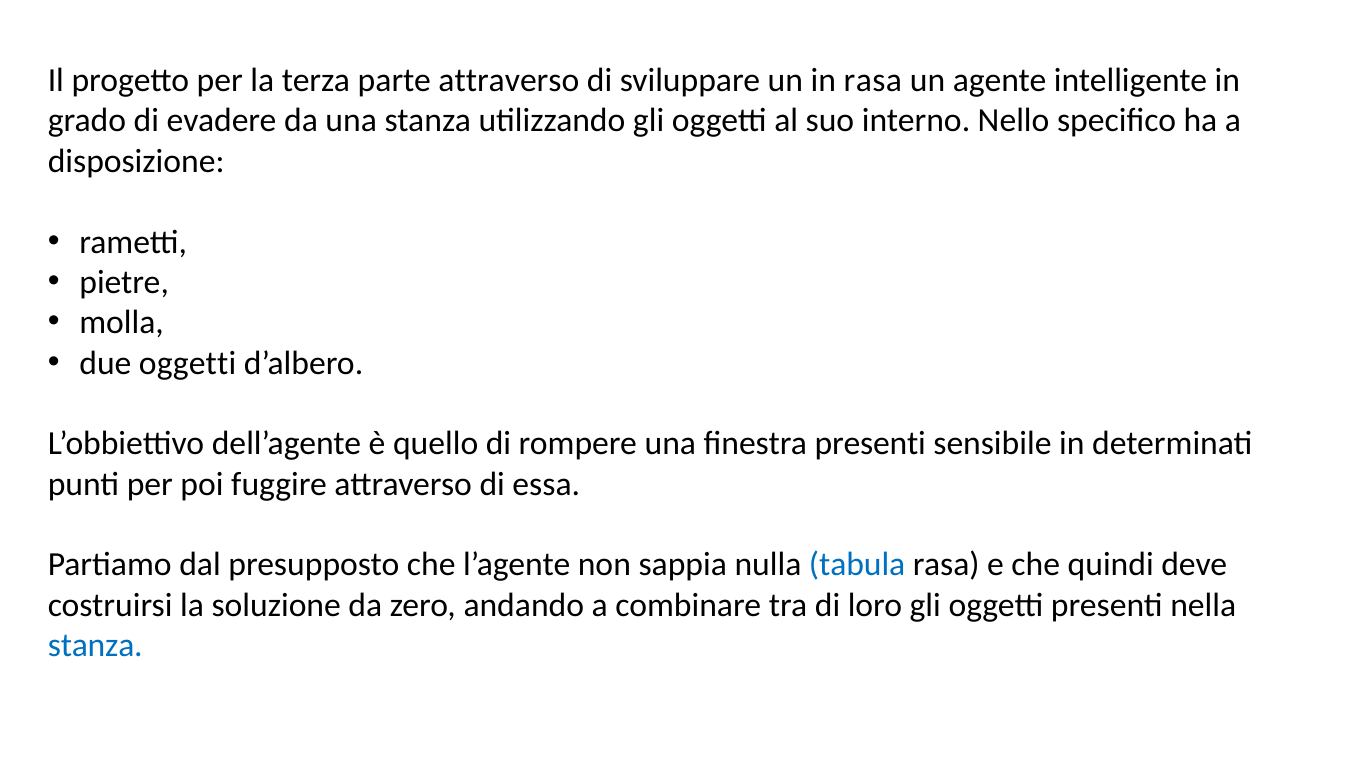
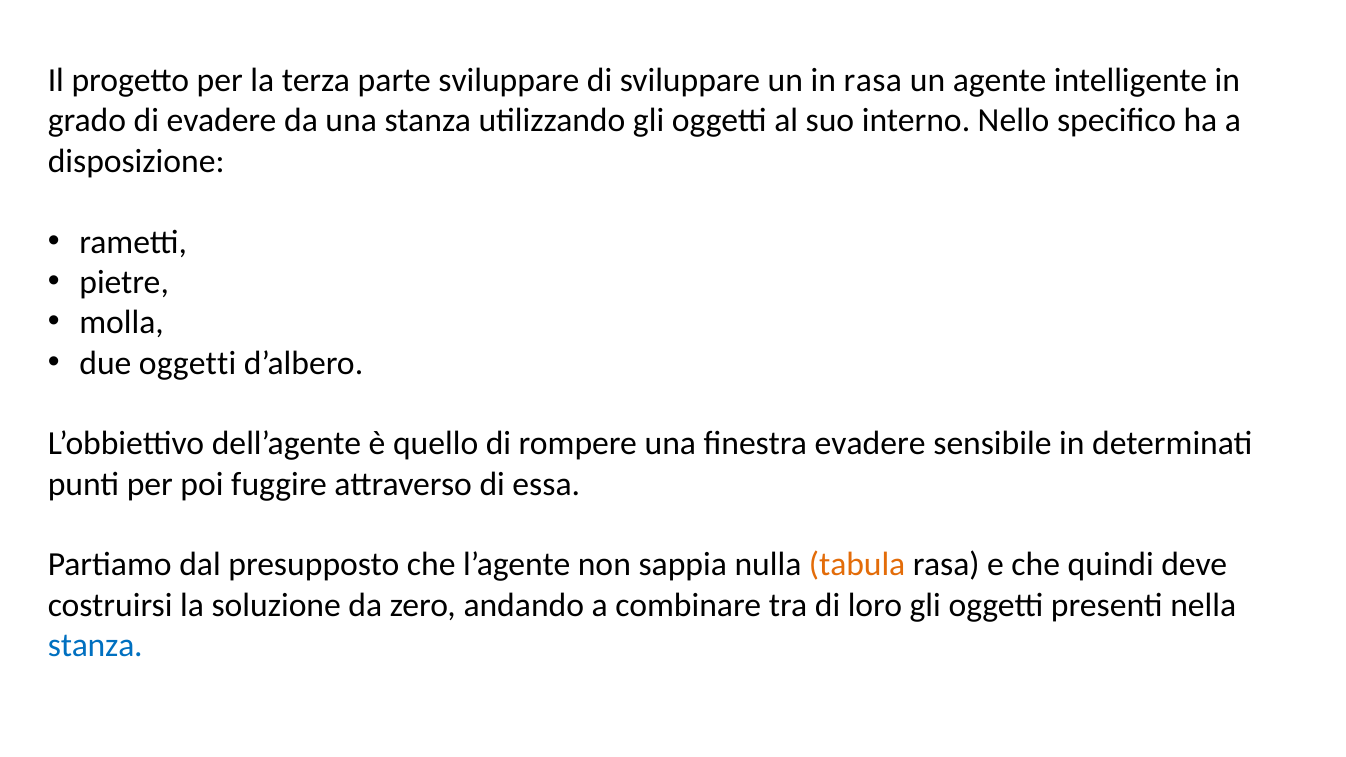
parte attraverso: attraverso -> sviluppare
finestra presenti: presenti -> evadere
tabula colour: blue -> orange
